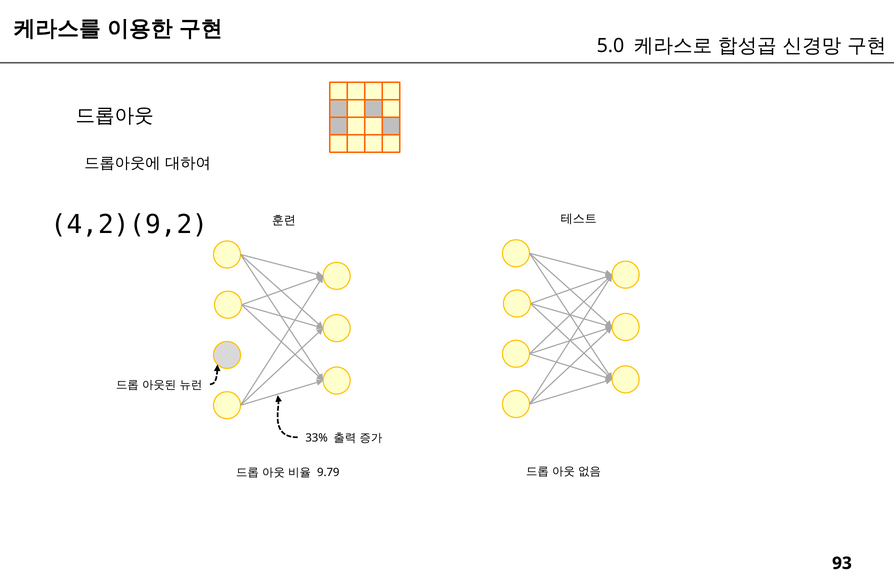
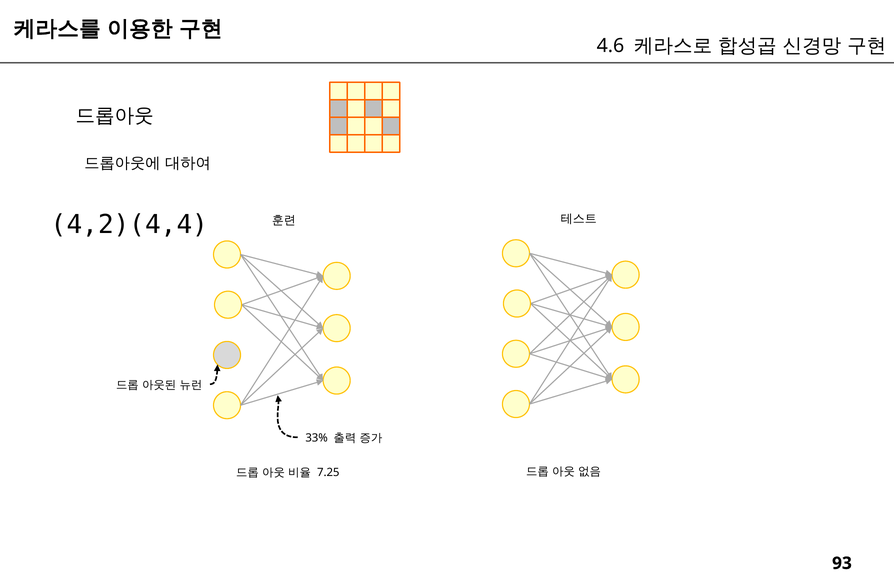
5.0: 5.0 -> 4.6
4,2)(9,2: 4,2)(9,2 -> 4,2)(4,4
9.79: 9.79 -> 7.25
